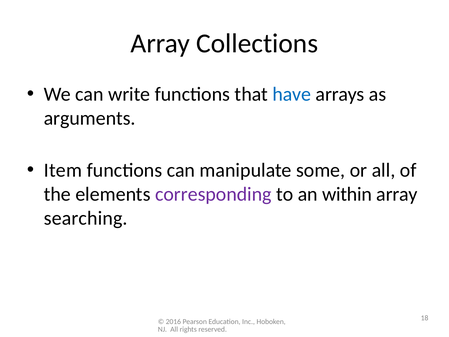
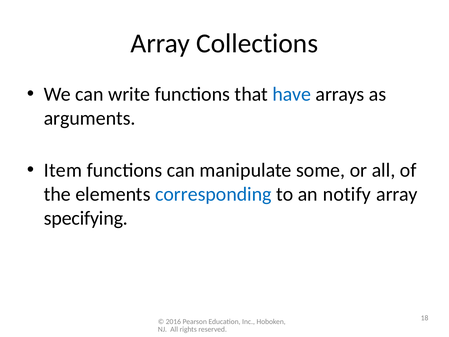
corresponding colour: purple -> blue
within: within -> notify
searching: searching -> specifying
